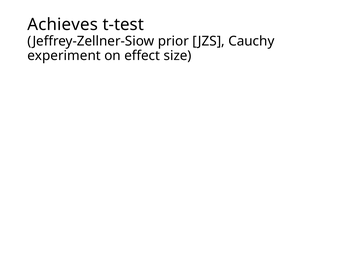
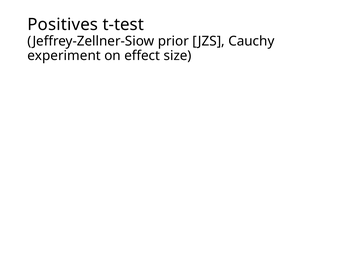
Achieves: Achieves -> Positives
